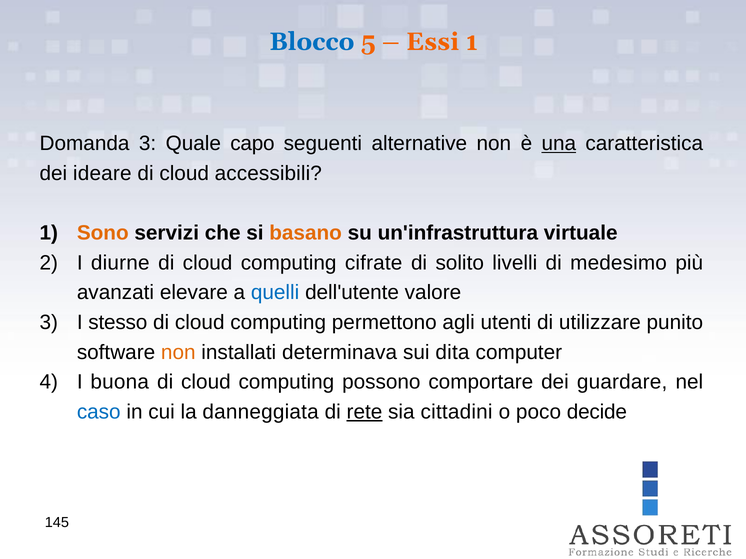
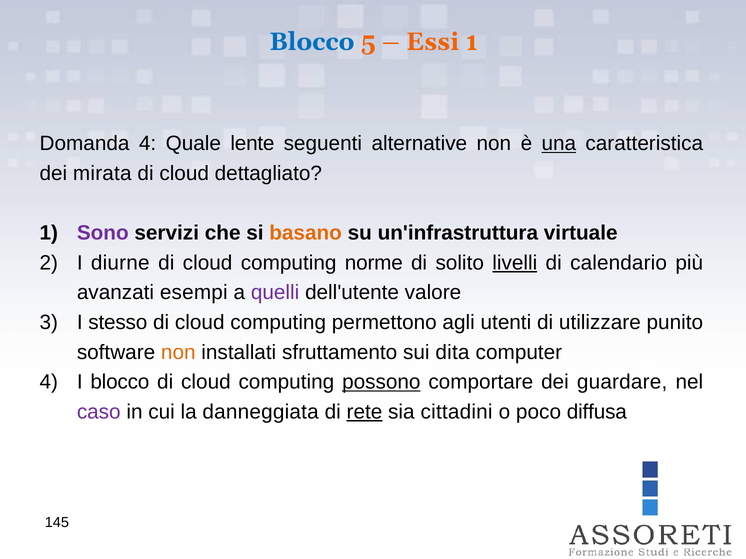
Domanda 3: 3 -> 4
capo: capo -> lente
ideare: ideare -> mirata
accessibili: accessibili -> dettagliato
Sono colour: orange -> purple
cifrate: cifrate -> norme
livelli underline: none -> present
medesimo: medesimo -> calendario
elevare: elevare -> esempi
quelli colour: blue -> purple
determinava: determinava -> sfruttamento
I buona: buona -> blocco
possono underline: none -> present
caso colour: blue -> purple
decide: decide -> diffusa
